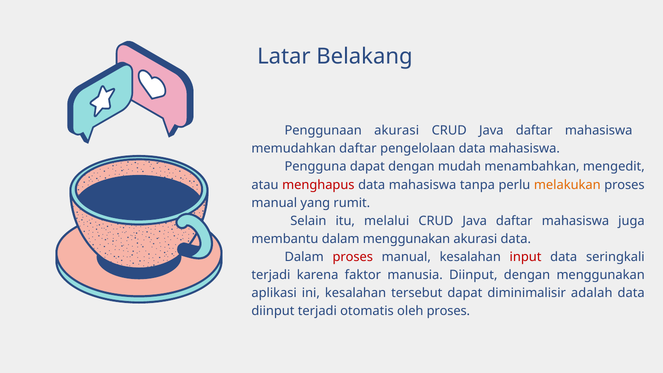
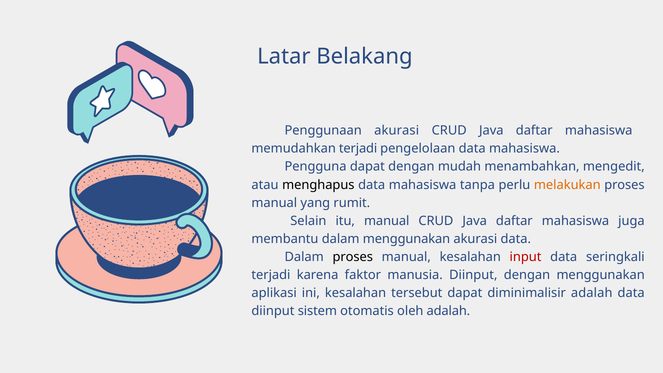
memudahkan daftar: daftar -> terjadi
menghapus colour: red -> black
itu melalui: melalui -> manual
proses at (353, 257) colour: red -> black
diinput terjadi: terjadi -> sistem
oleh proses: proses -> adalah
